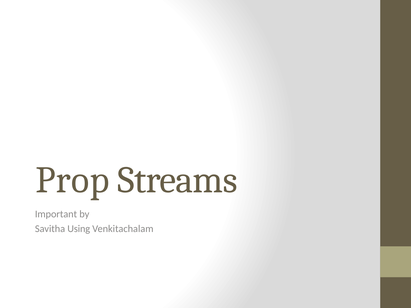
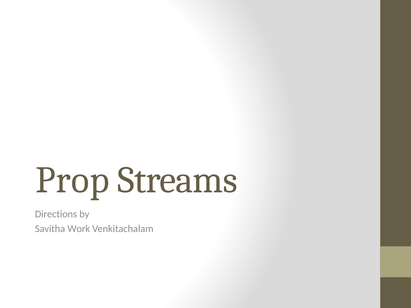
Important: Important -> Directions
Using: Using -> Work
